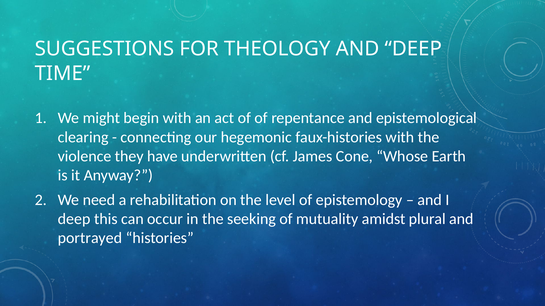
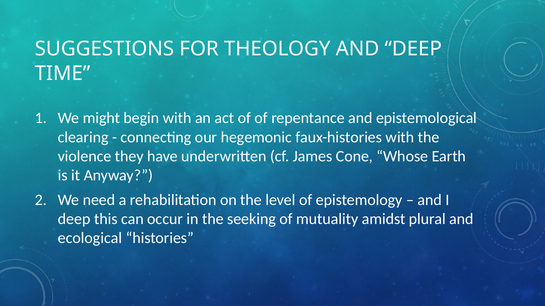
portrayed: portrayed -> ecological
